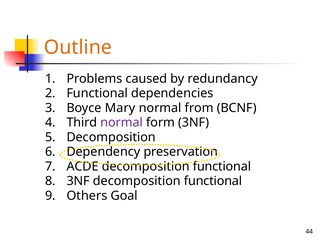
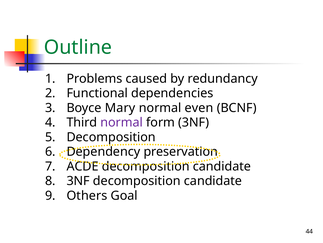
Outline colour: orange -> green
from: from -> even
functional at (222, 166): functional -> candidate
3NF decomposition functional: functional -> candidate
